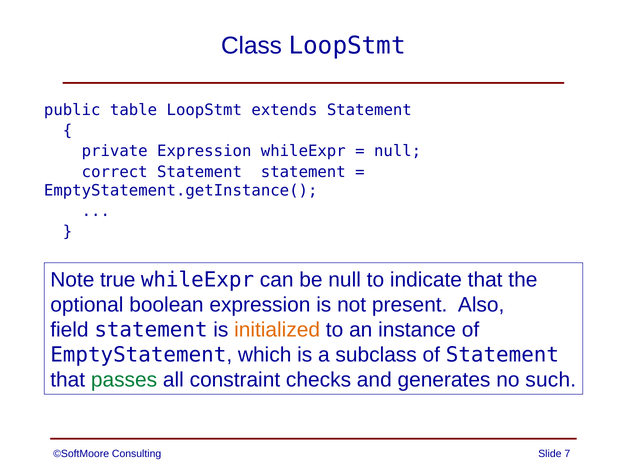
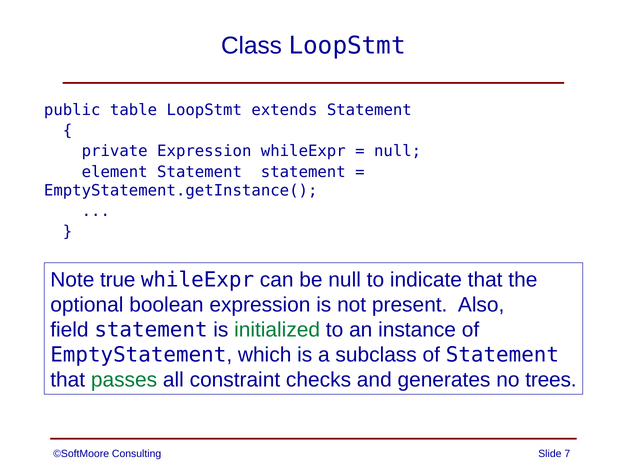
correct: correct -> element
initialized colour: orange -> green
such: such -> trees
